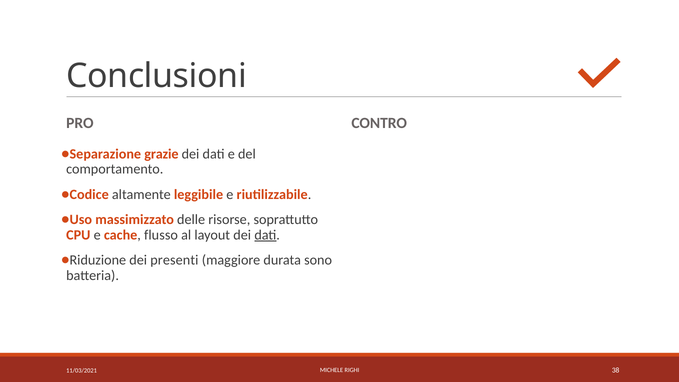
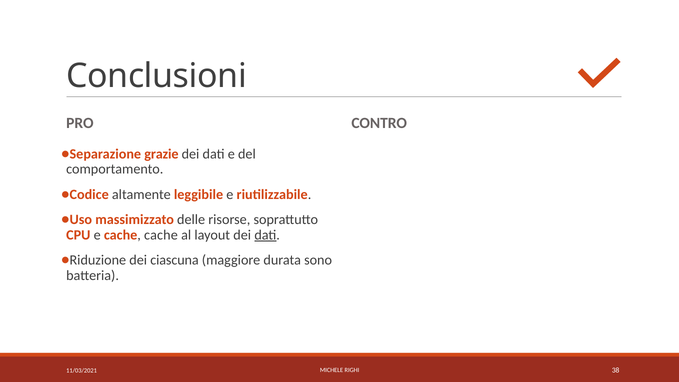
cache flusso: flusso -> cache
presenti: presenti -> ciascuna
